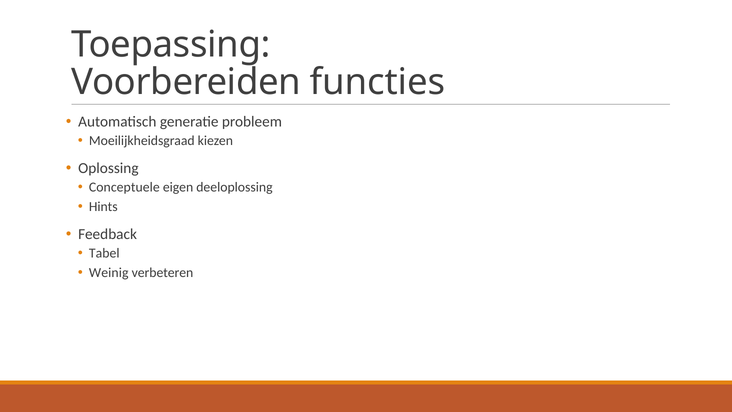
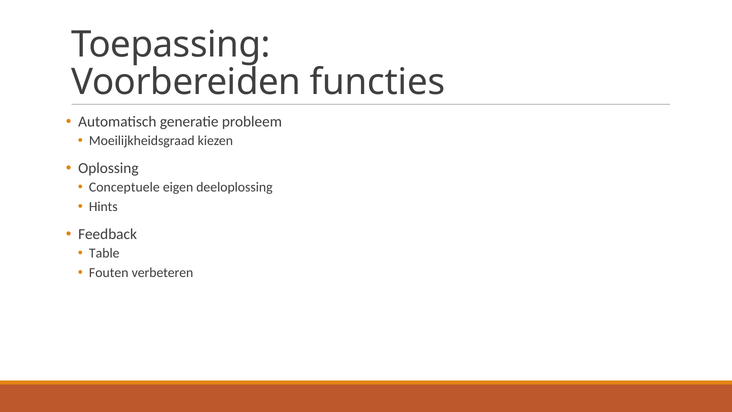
Tabel: Tabel -> Table
Weinig: Weinig -> Fouten
